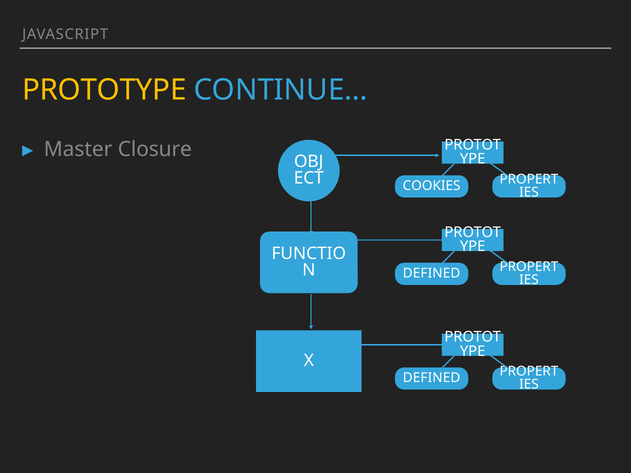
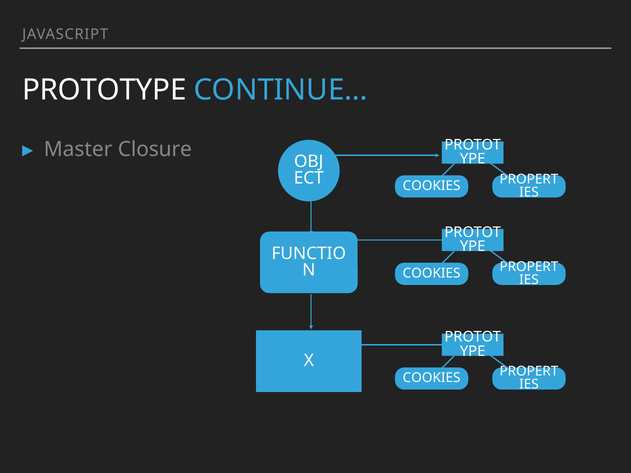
PROTOTYPE colour: yellow -> white
DEFINED at (432, 273): DEFINED -> COOKIES
DEFINED at (432, 378): DEFINED -> COOKIES
